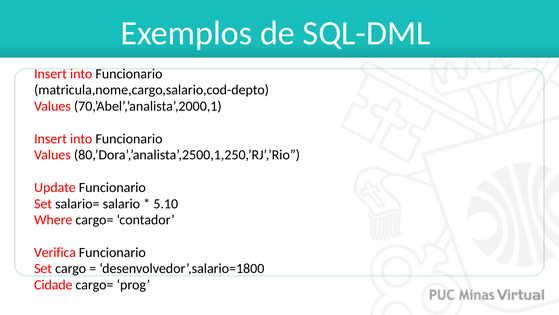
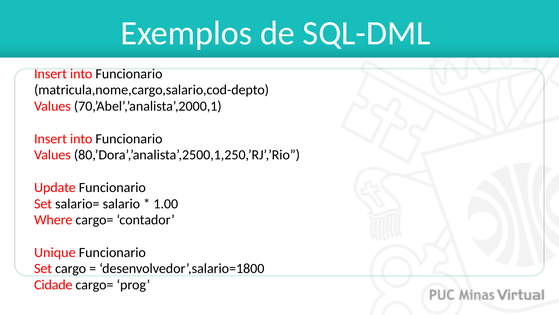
5.10: 5.10 -> 1.00
Verifica: Verifica -> Unique
